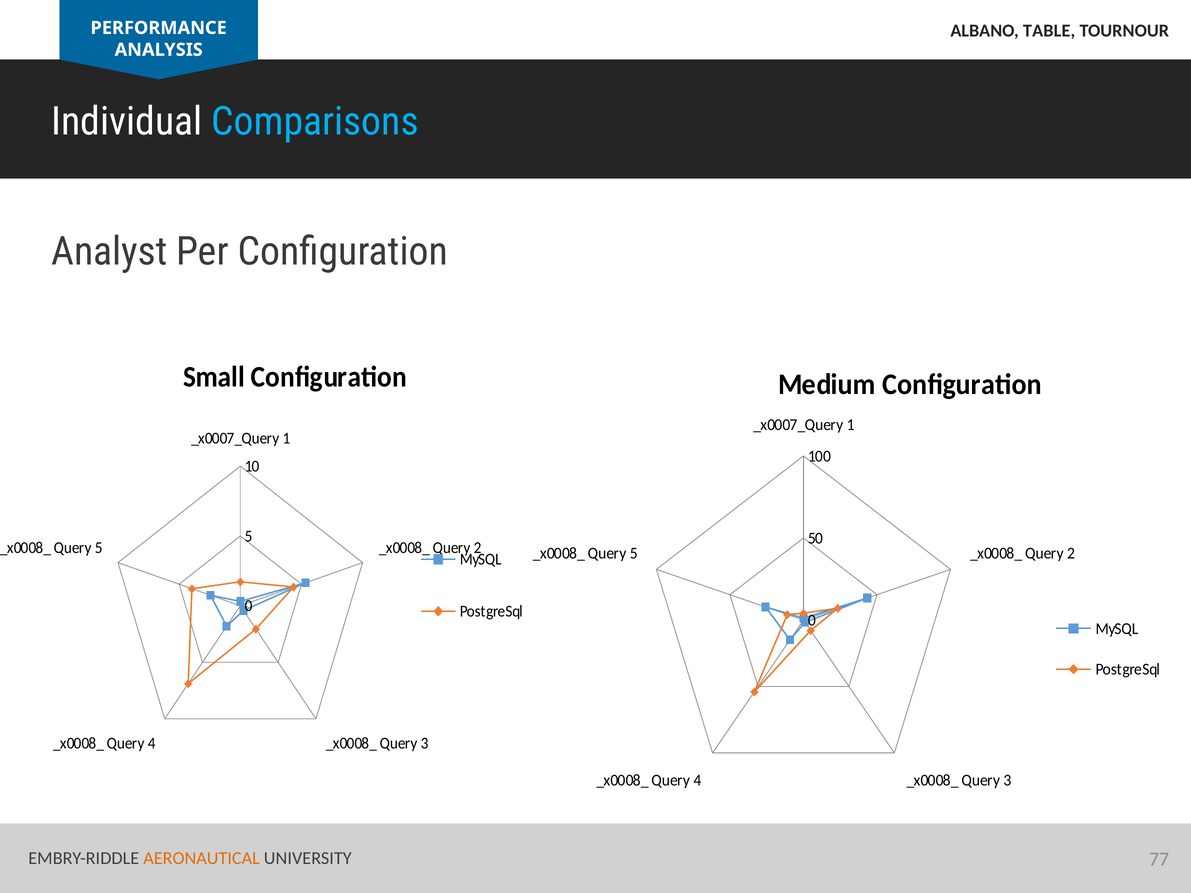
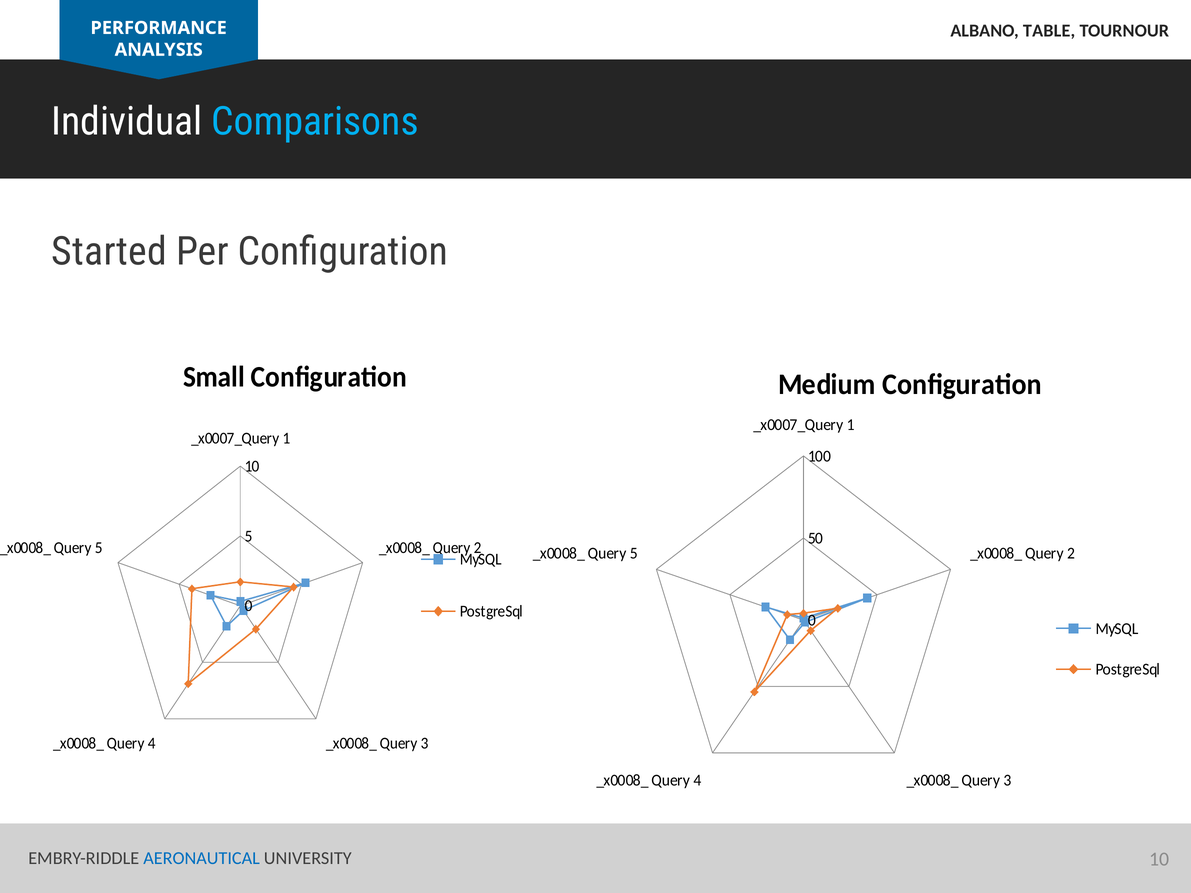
Analyst: Analyst -> Started
AERONAUTICAL colour: orange -> blue
UNIVERSITY 77: 77 -> 10
